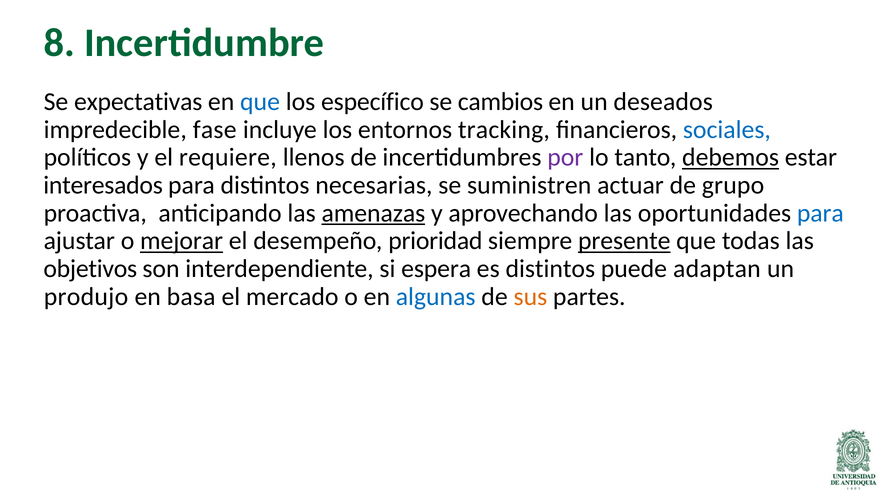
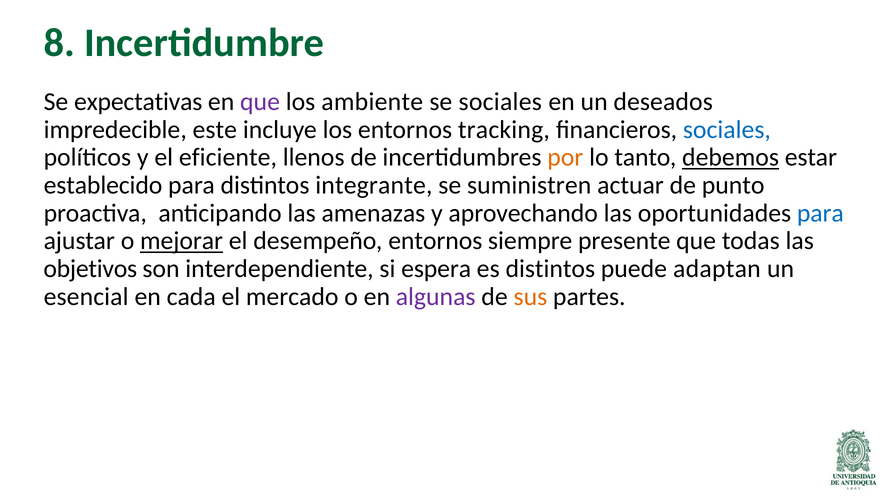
que at (260, 102) colour: blue -> purple
específico: específico -> ambiente
se cambios: cambios -> sociales
fase: fase -> este
requiere: requiere -> eficiente
por colour: purple -> orange
interesados: interesados -> establecido
necesarias: necesarias -> integrante
grupo: grupo -> punto
amenazas underline: present -> none
desempeño prioridad: prioridad -> entornos
presente underline: present -> none
produjo: produjo -> esencial
basa: basa -> cada
algunas colour: blue -> purple
